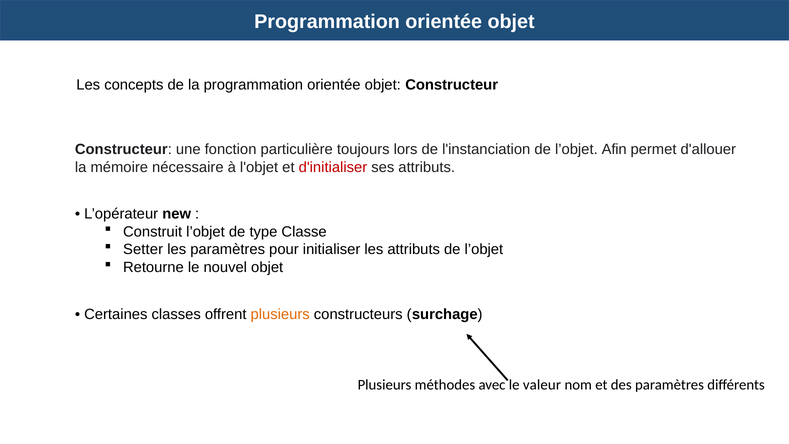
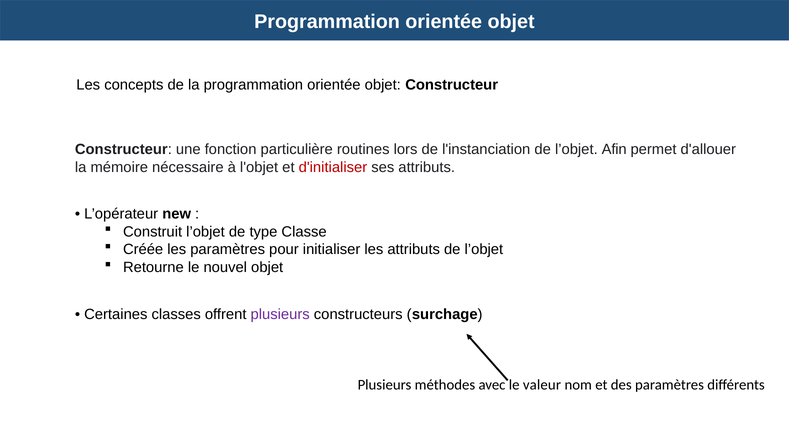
toujours: toujours -> routines
Setter: Setter -> Créée
plusieurs at (280, 314) colour: orange -> purple
